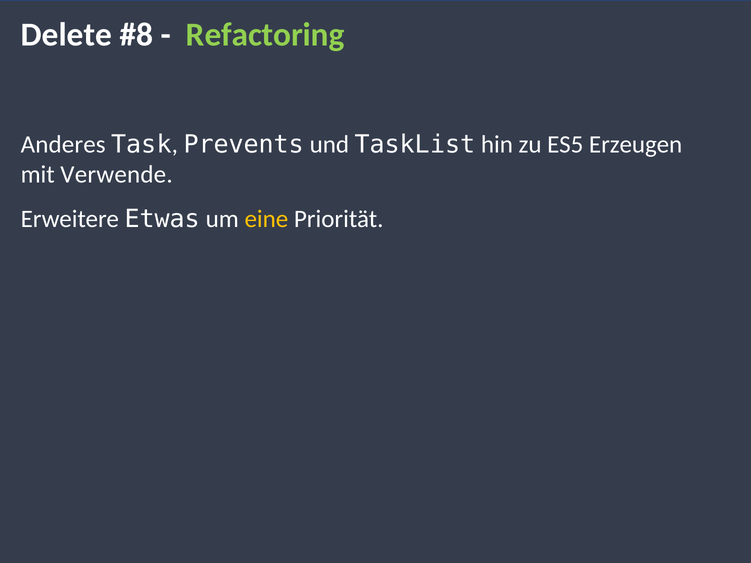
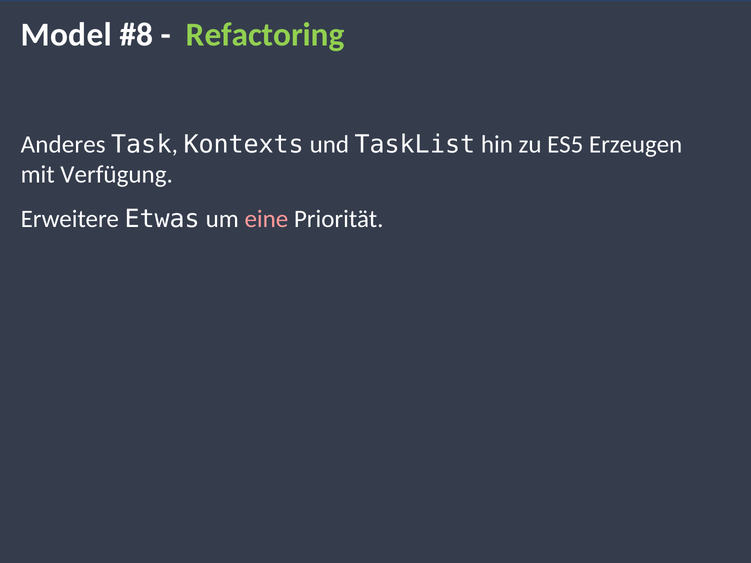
Delete: Delete -> Model
Prevents: Prevents -> Kontexts
Verwende: Verwende -> Verfügung
eine colour: yellow -> pink
